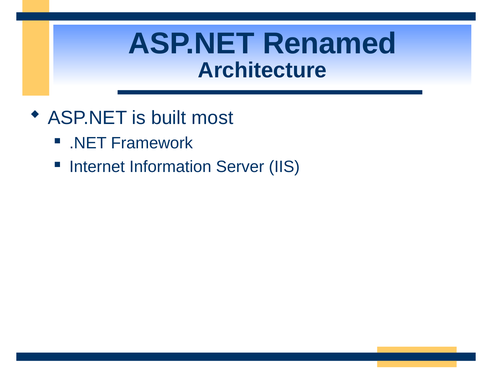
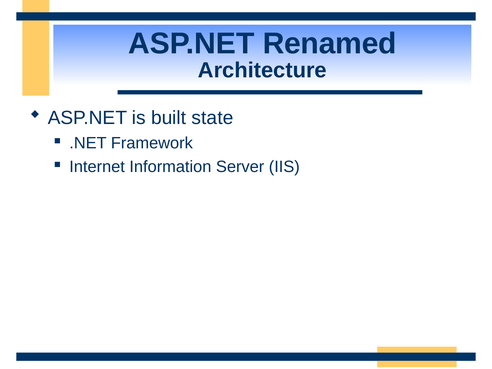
most: most -> state
